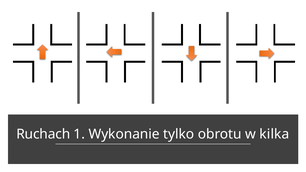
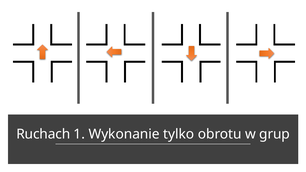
kilka: kilka -> grup
